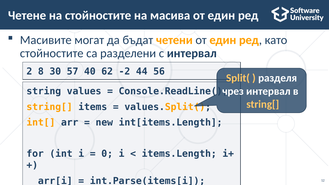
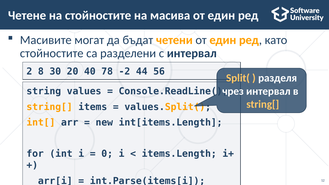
57: 57 -> 20
62: 62 -> 78
